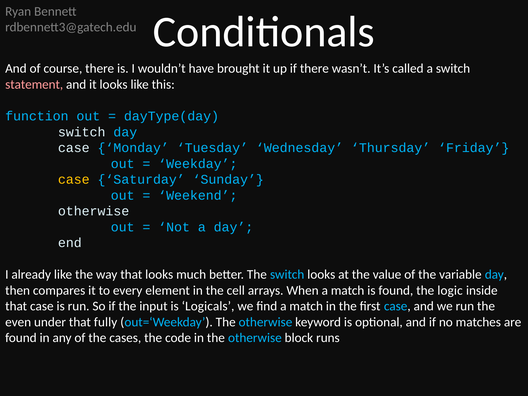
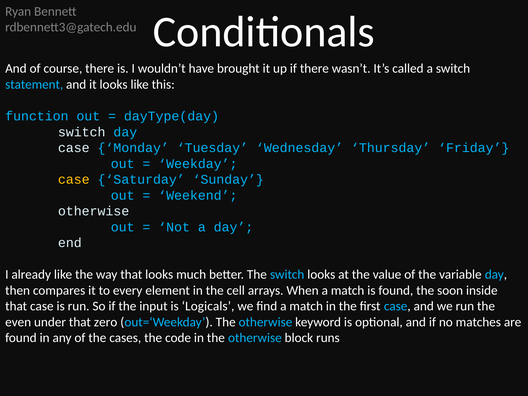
statement colour: pink -> light blue
logic: logic -> soon
fully: fully -> zero
